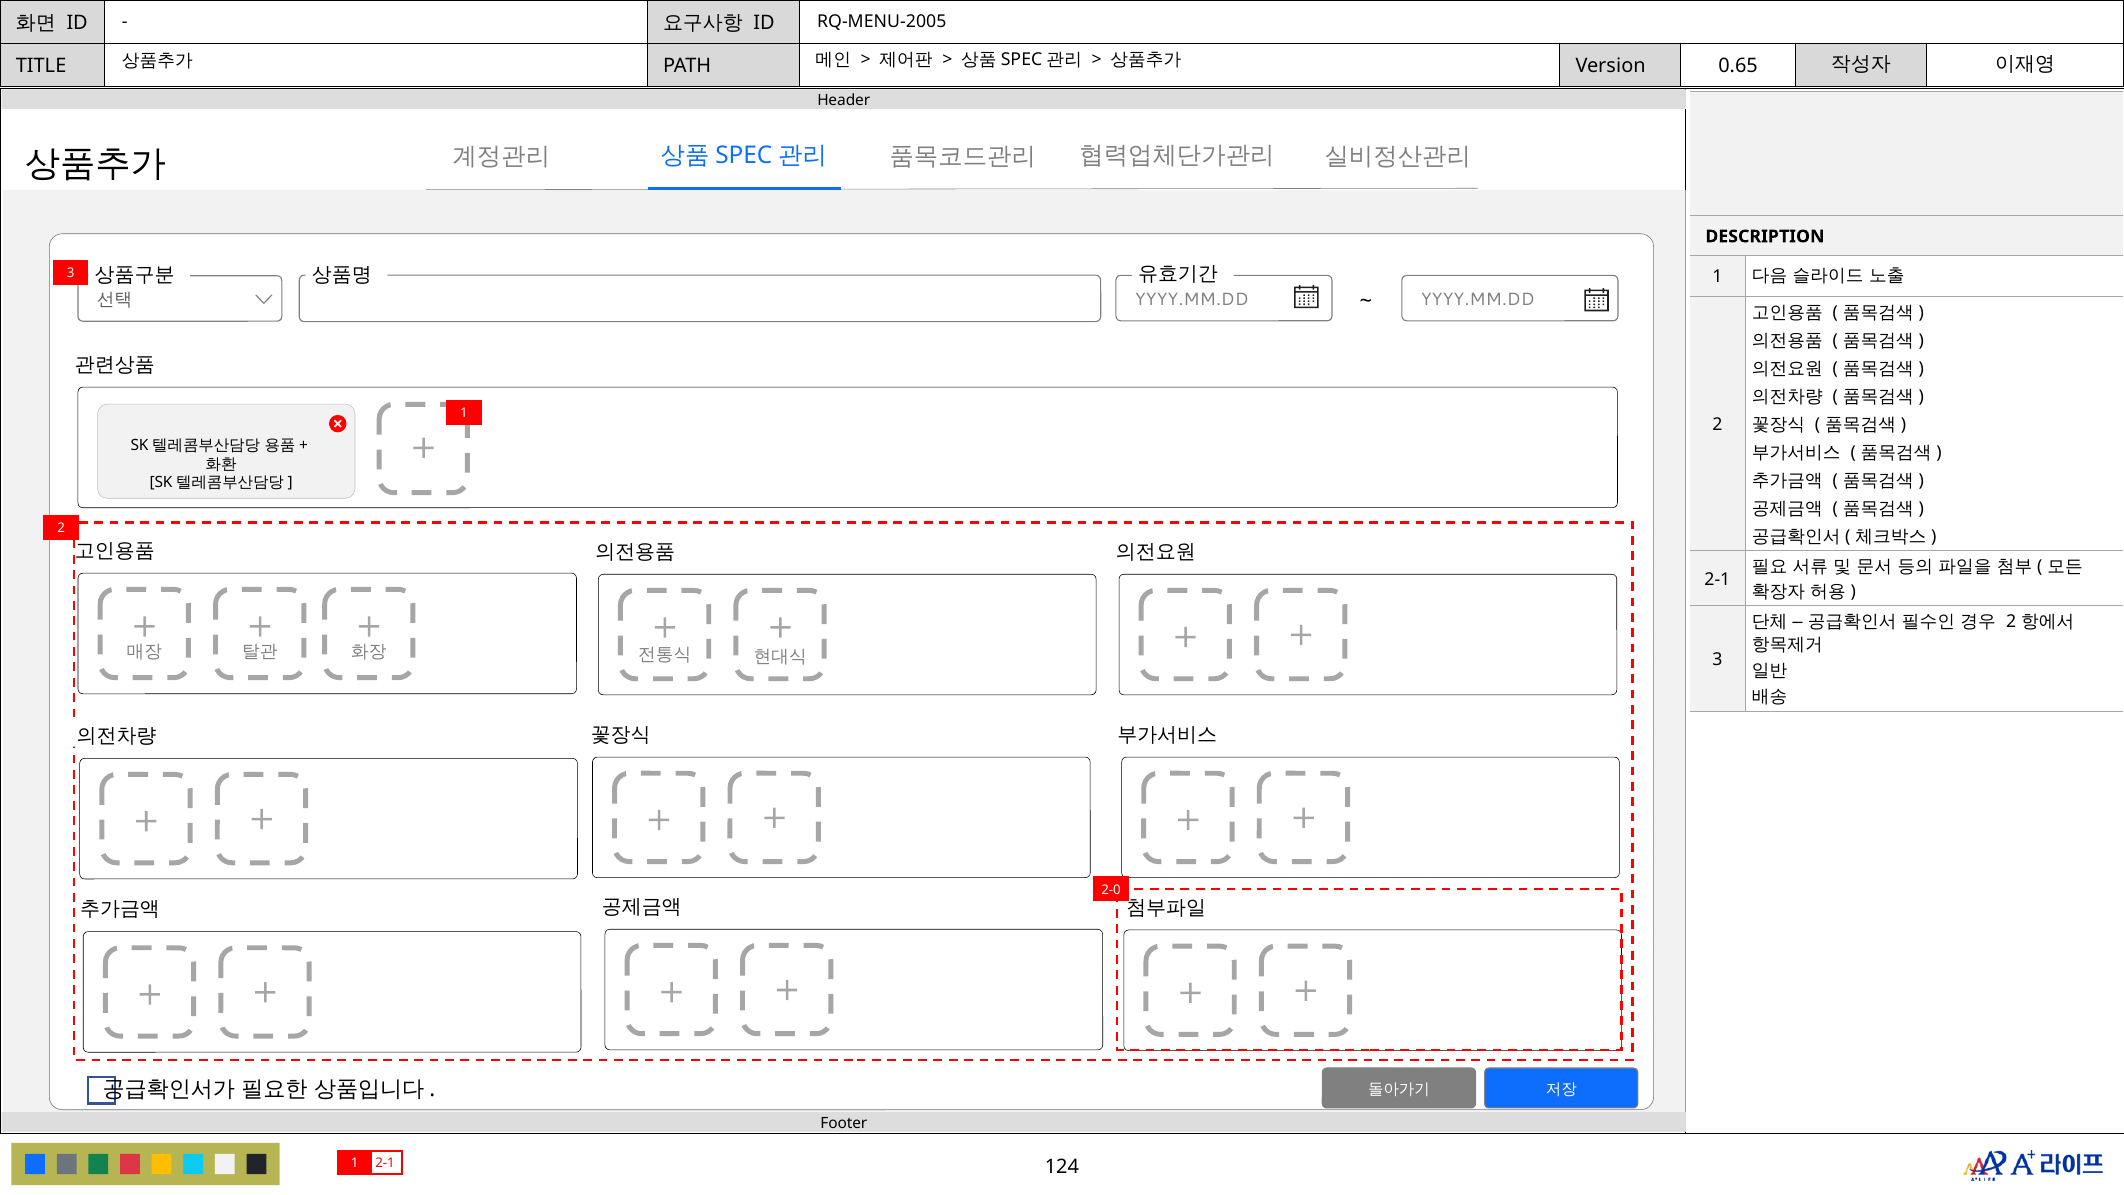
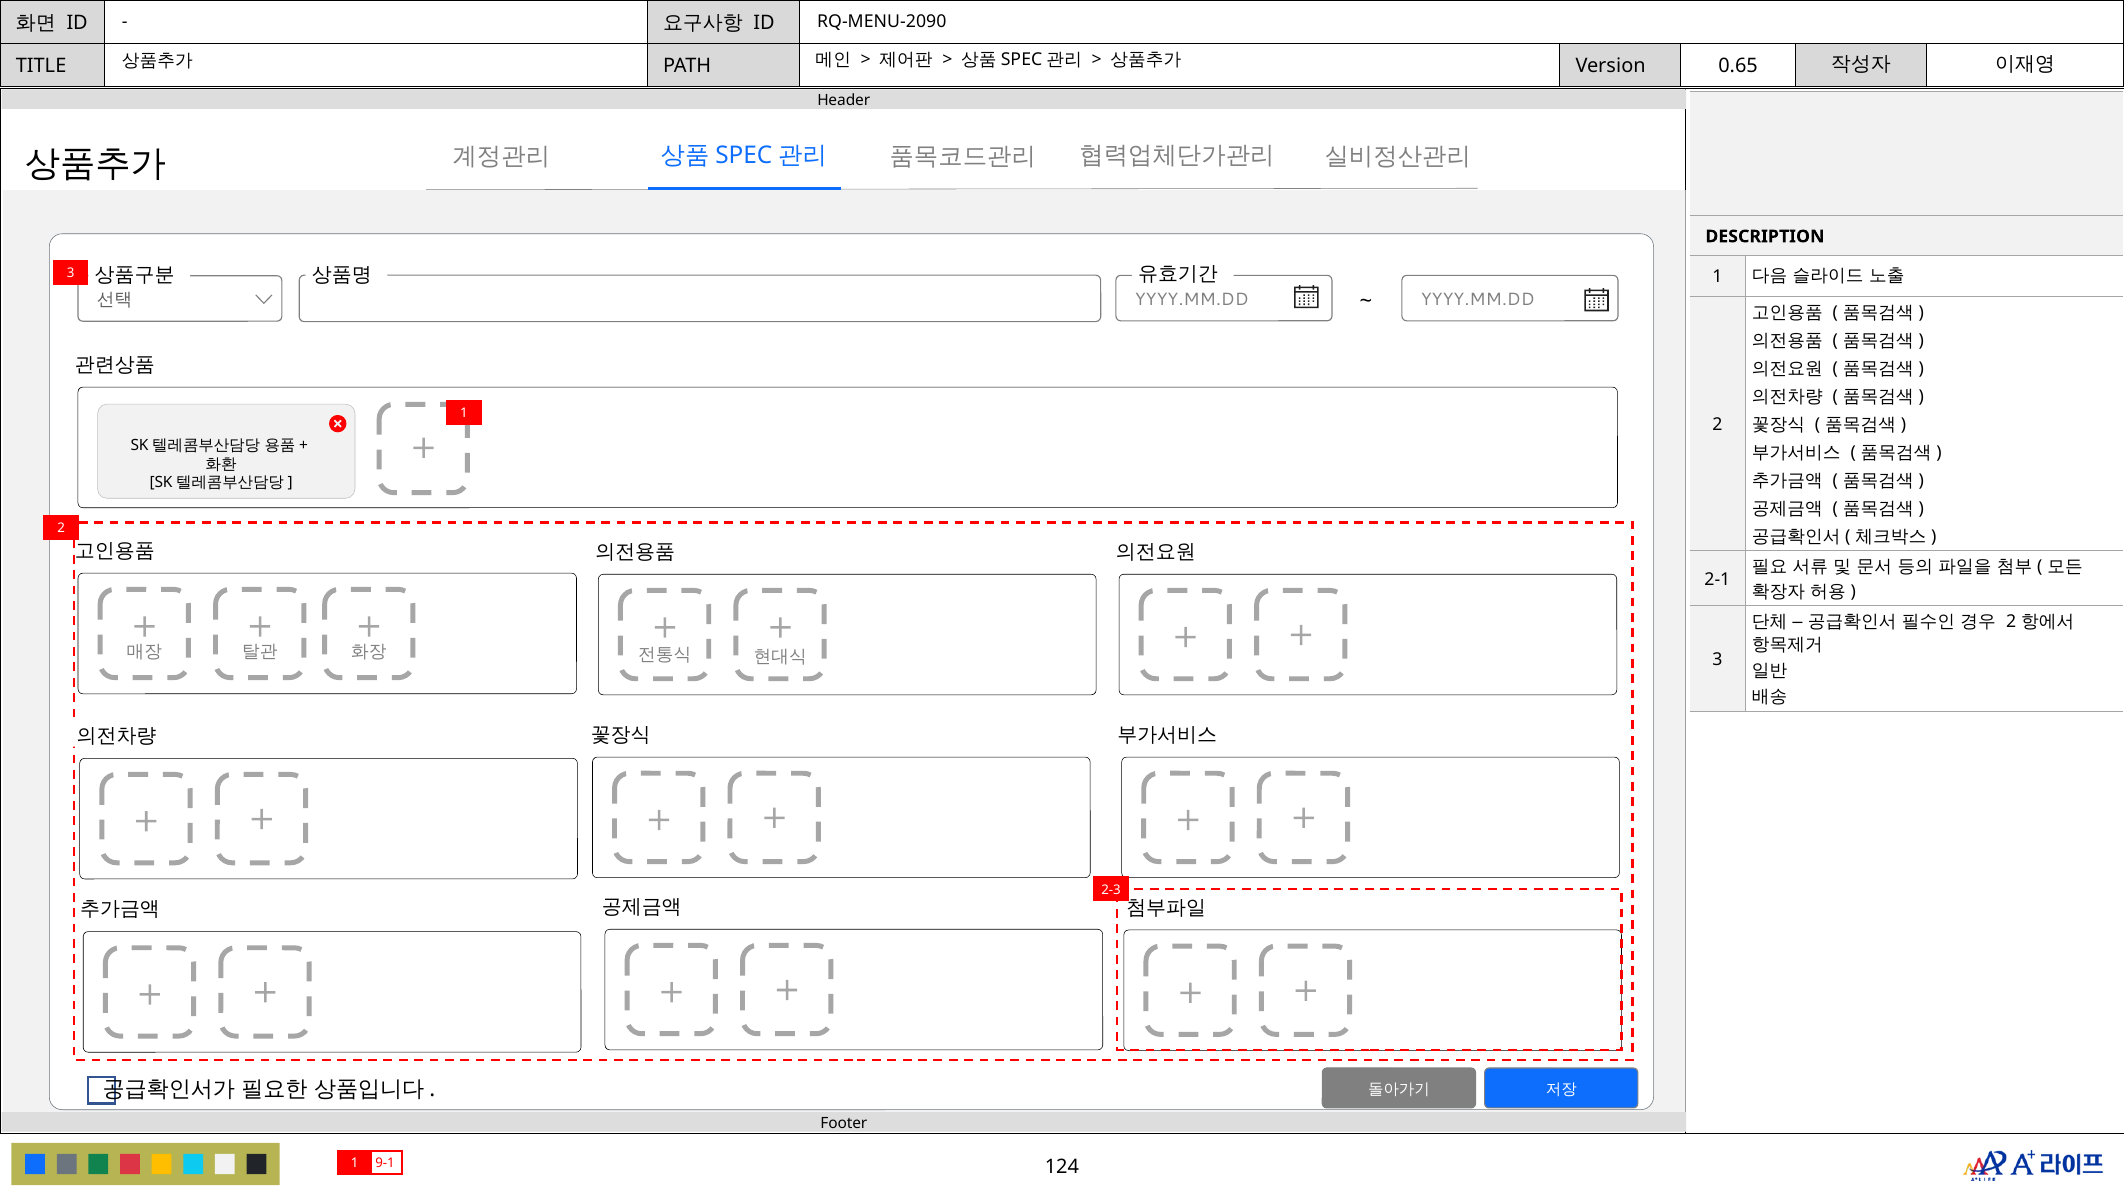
RQ-MENU-2005: RQ-MENU-2005 -> RQ-MENU-2090
2-0: 2-0 -> 2-3
2-1 at (385, 1163): 2-1 -> 9-1
